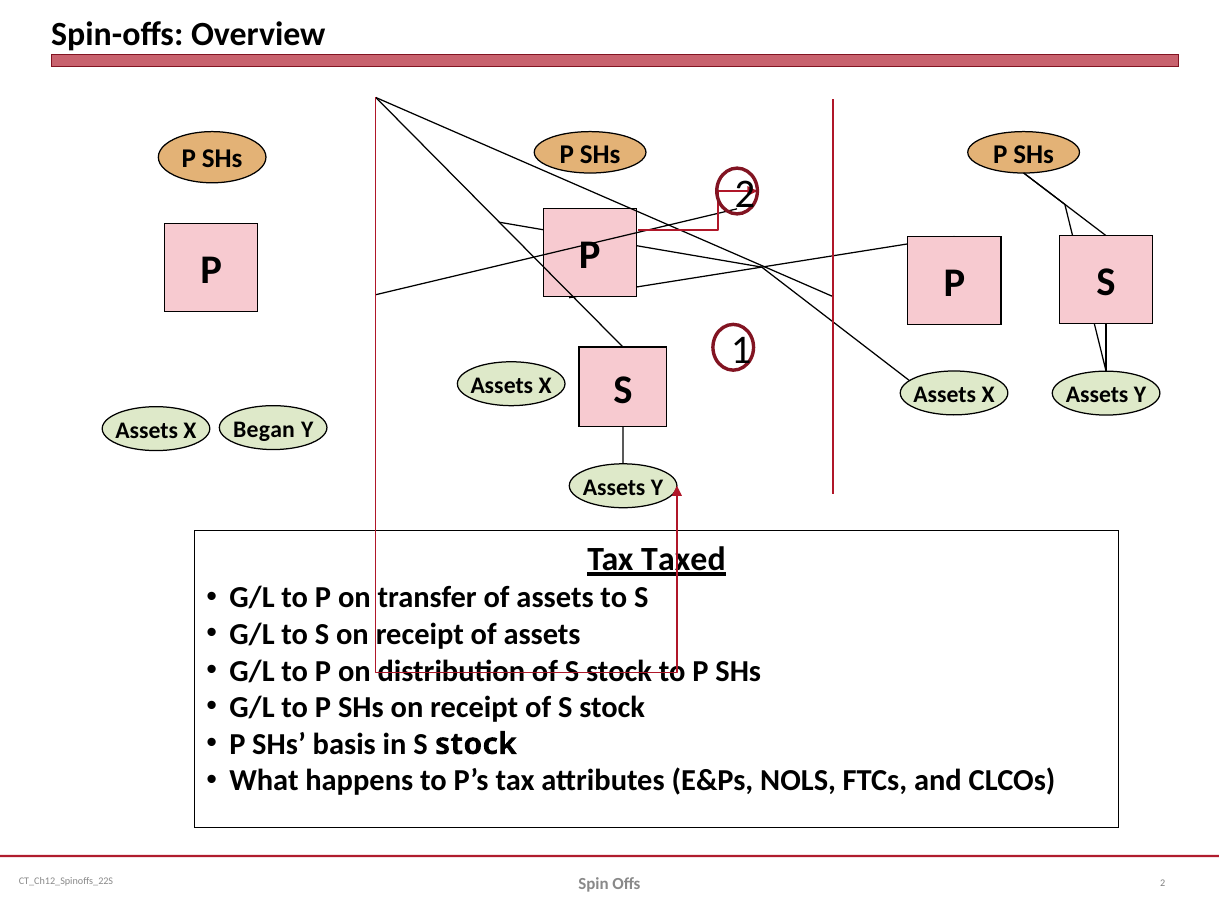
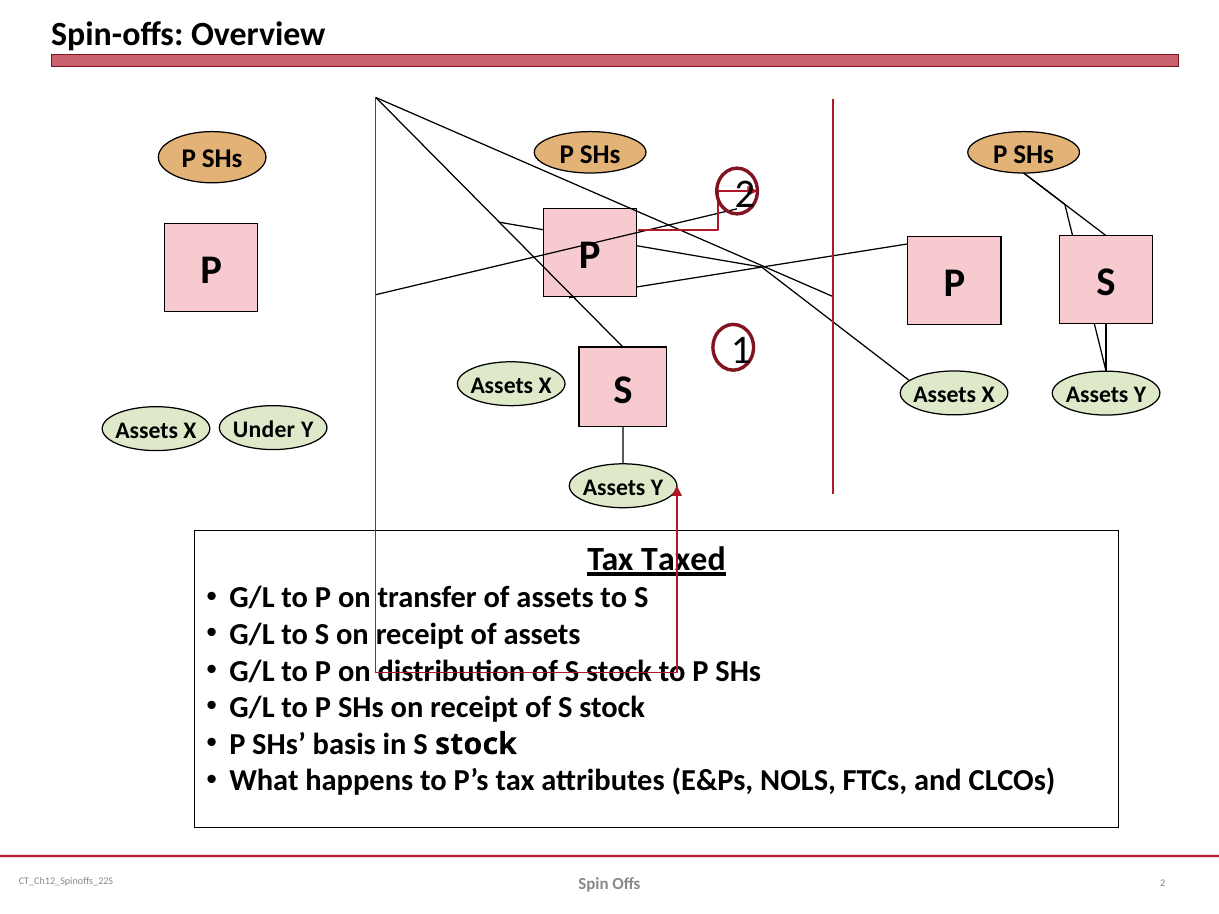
Began: Began -> Under
